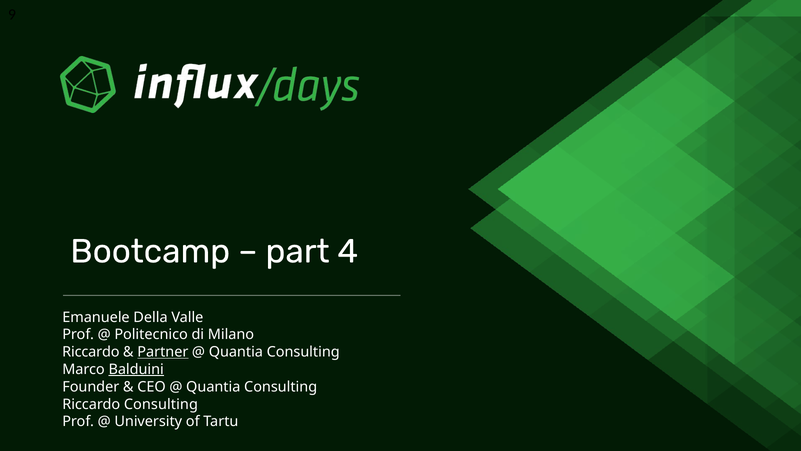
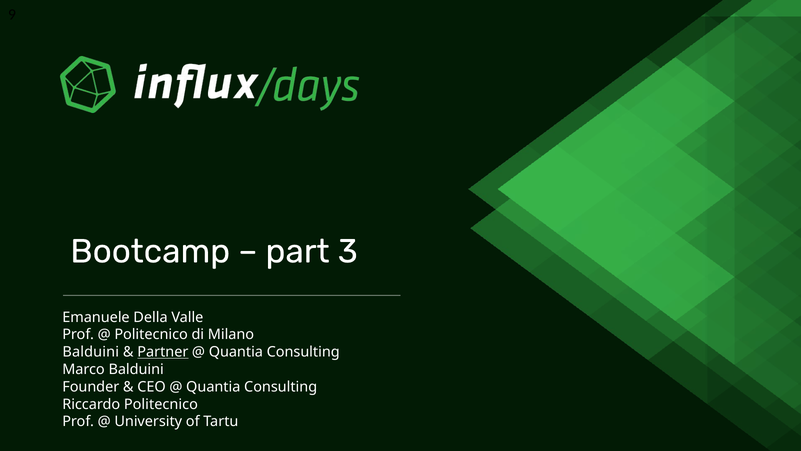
4: 4 -> 3
Riccardo at (91, 352): Riccardo -> Balduini
Balduini at (136, 369) underline: present -> none
Riccardo Consulting: Consulting -> Politecnico
